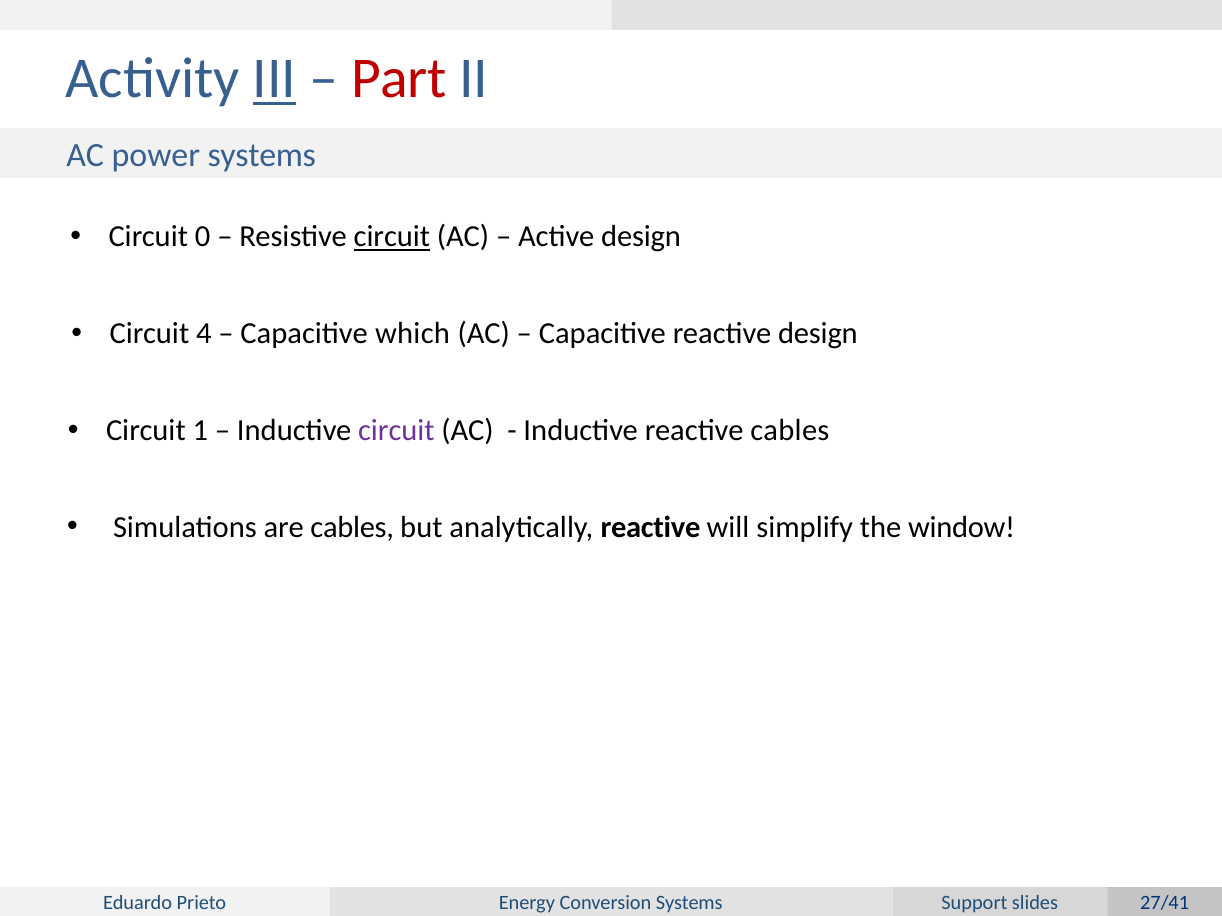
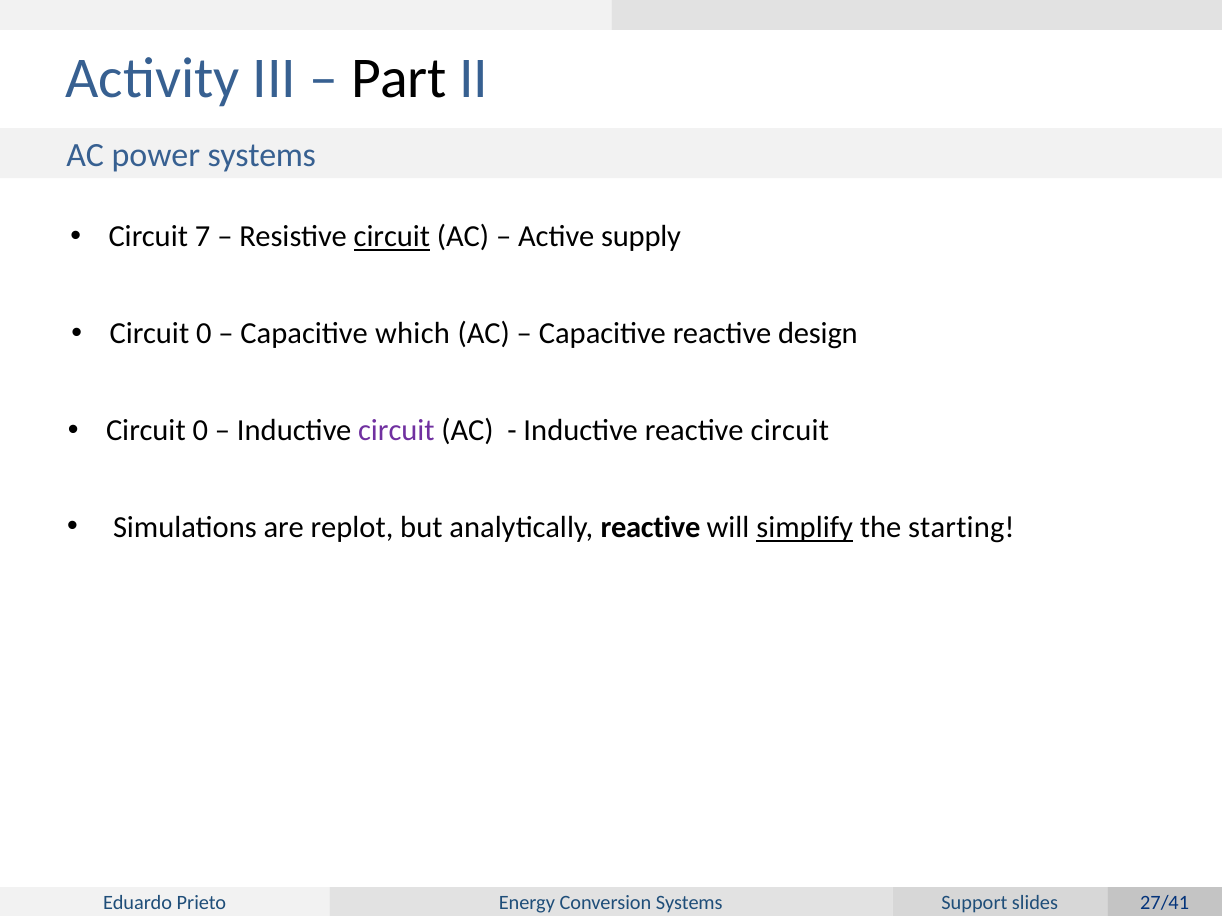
III underline: present -> none
Part colour: red -> black
0: 0 -> 7
Active design: design -> supply
4 at (204, 334): 4 -> 0
1 at (200, 431): 1 -> 0
reactive cables: cables -> circuit
are cables: cables -> replot
simplify underline: none -> present
window: window -> starting
